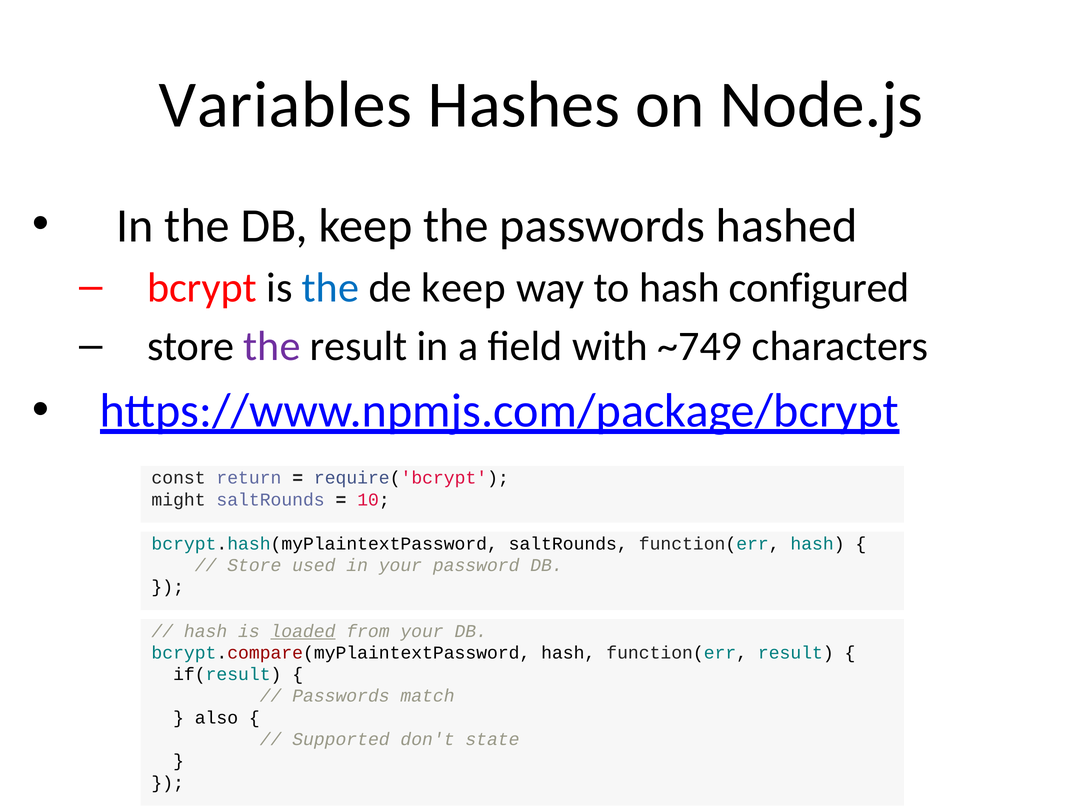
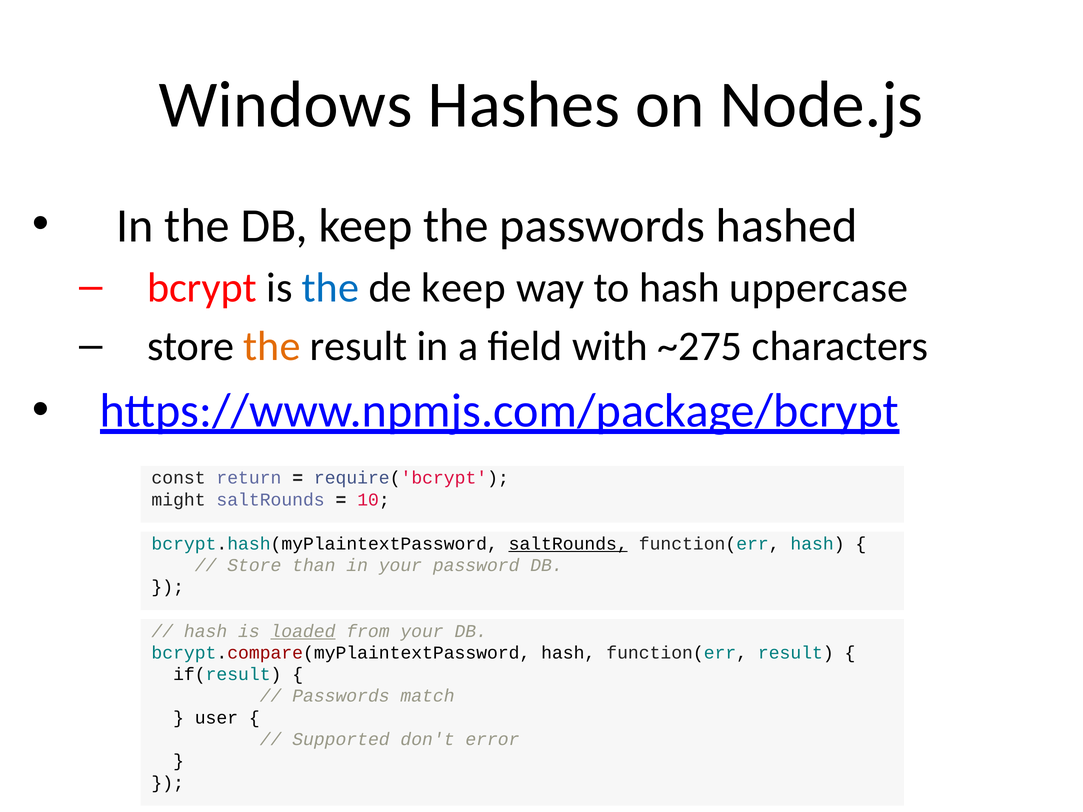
Variables: Variables -> Windows
configured: configured -> uppercase
the at (272, 347) colour: purple -> orange
~749: ~749 -> ~275
saltRounds at (568, 544) underline: none -> present
used: used -> than
also: also -> user
state: state -> error
